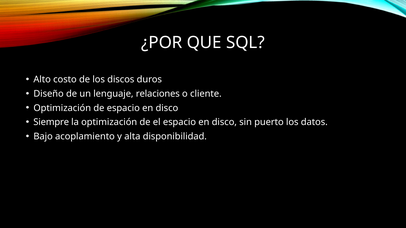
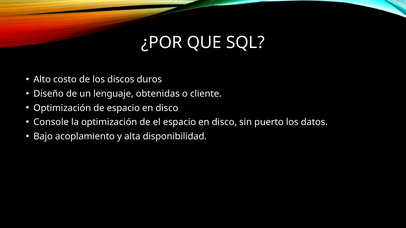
relaciones: relaciones -> obtenidas
Siempre: Siempre -> Console
